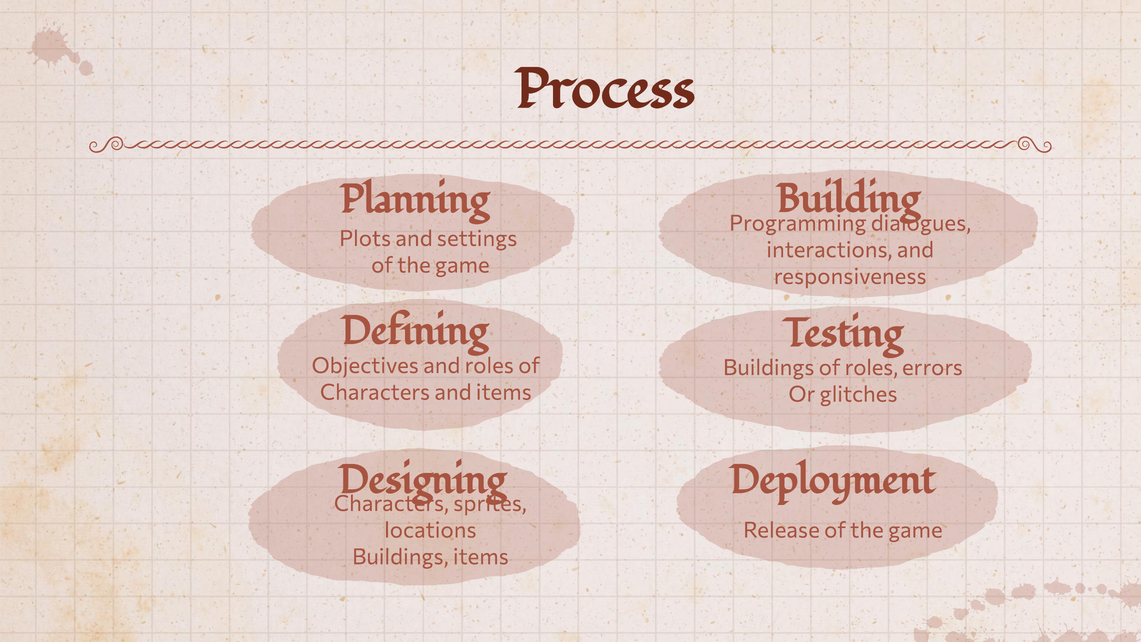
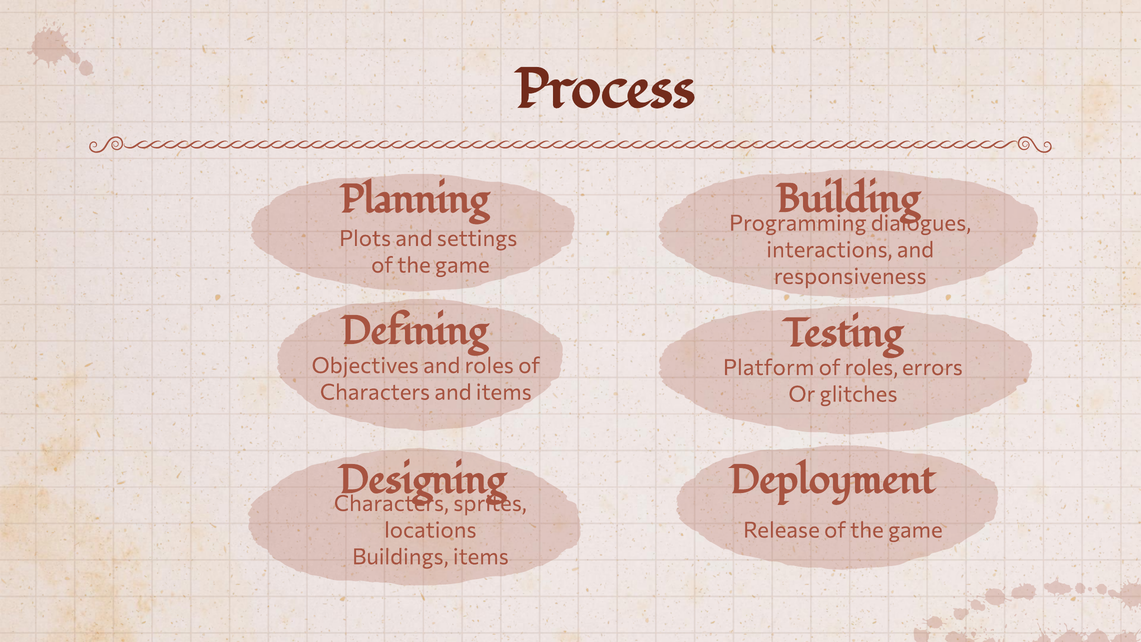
Buildings at (769, 368): Buildings -> Platform
